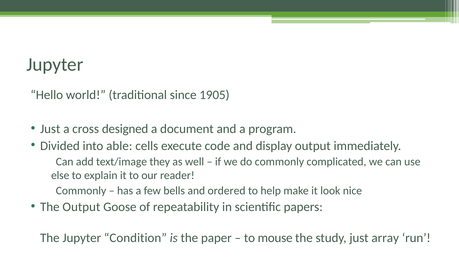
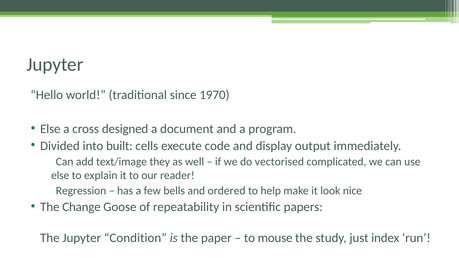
1905: 1905 -> 1970
Just at (50, 129): Just -> Else
able: able -> built
do commonly: commonly -> vectorised
Commonly at (81, 191): Commonly -> Regression
The Output: Output -> Change
array: array -> index
